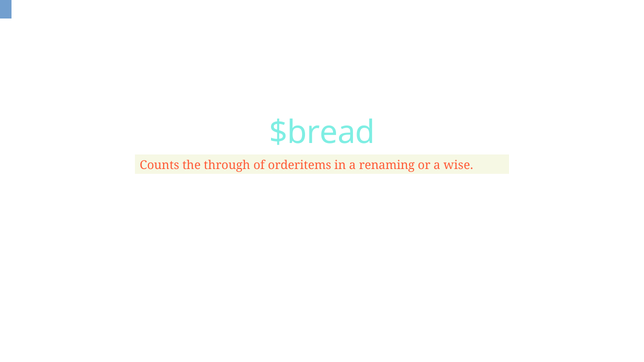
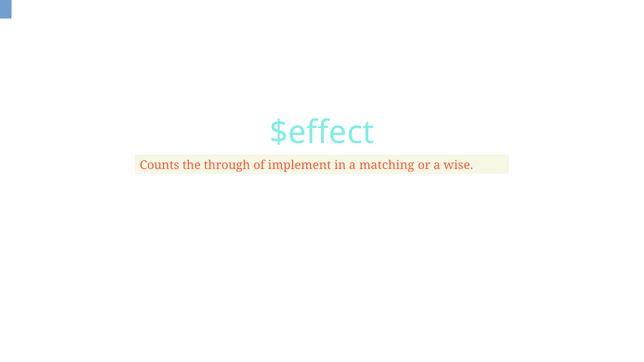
$bread: $bread -> $effect
orderitems: orderitems -> implement
renaming: renaming -> matching
